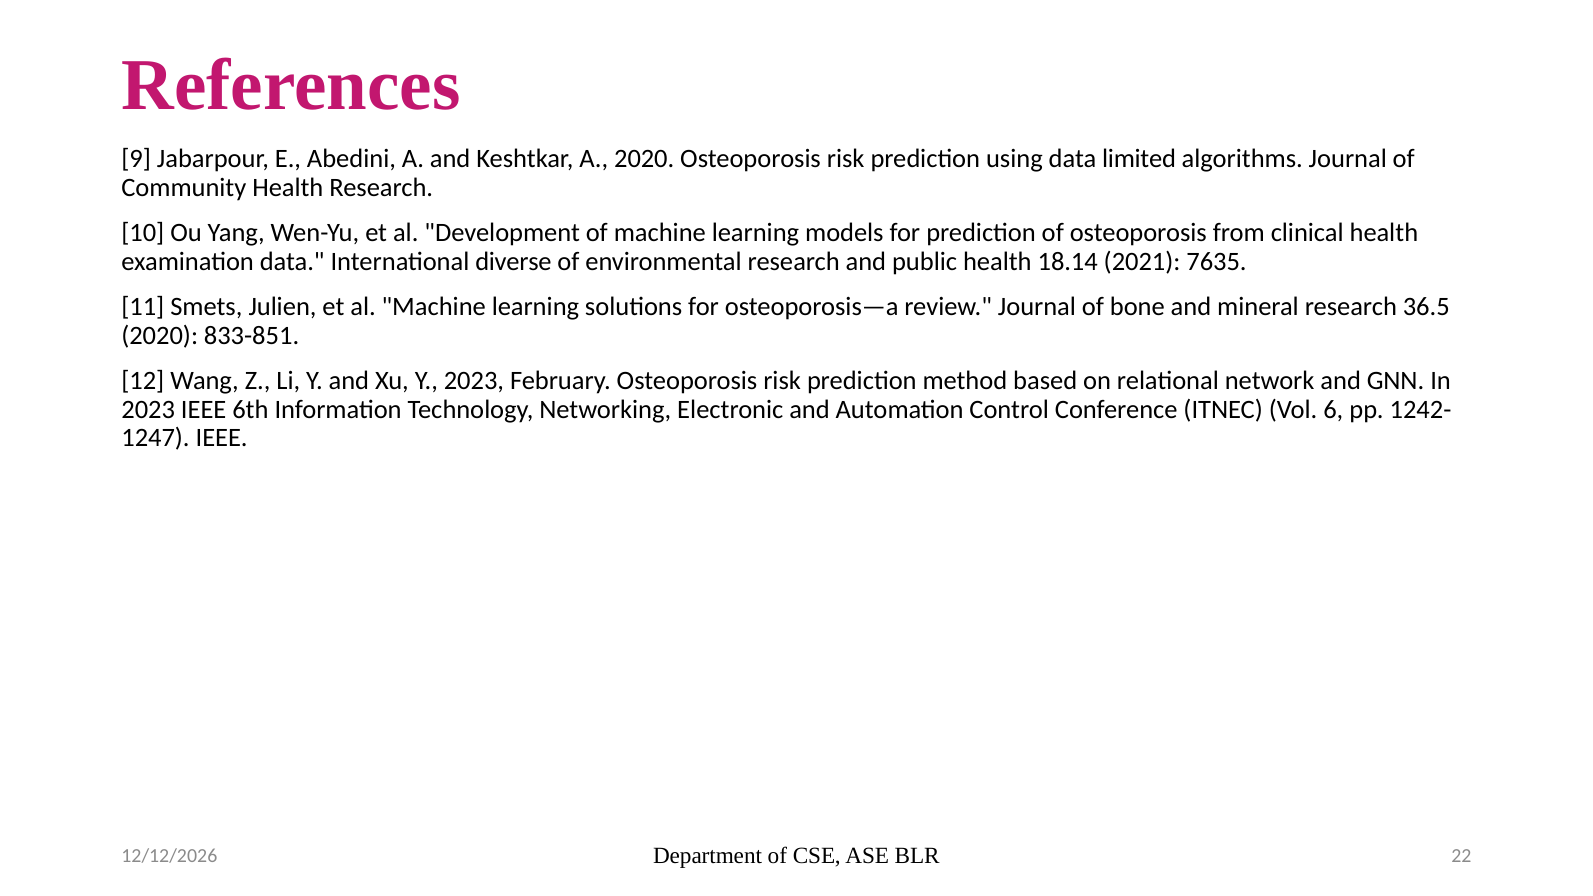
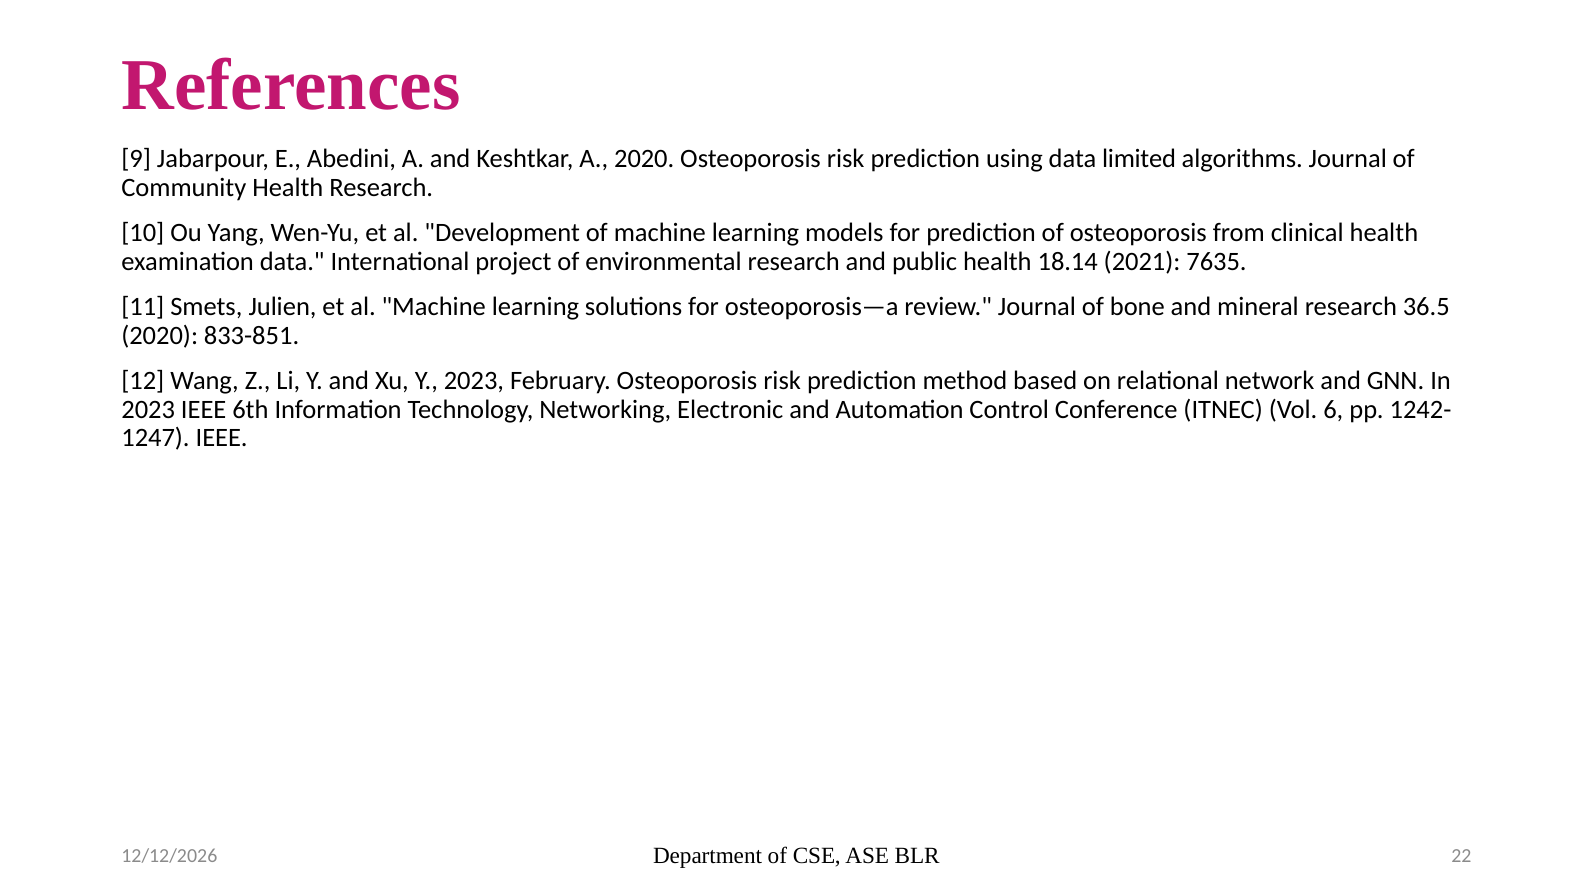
diverse: diverse -> project
